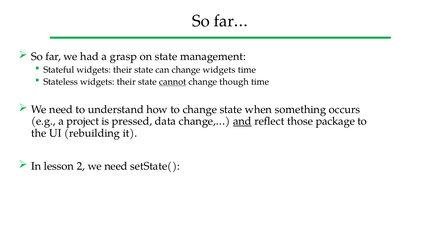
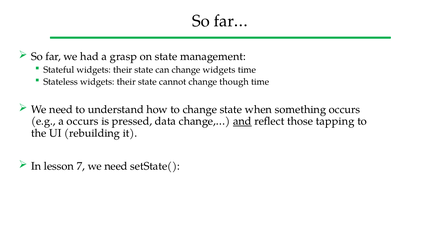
cannot underline: present -> none
a project: project -> occurs
package: package -> tapping
2: 2 -> 7
